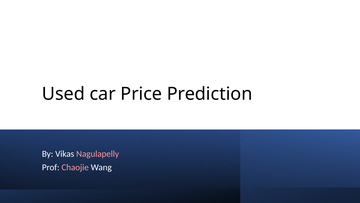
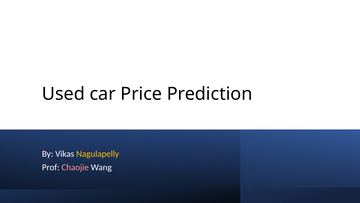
Nagulapelly colour: pink -> yellow
